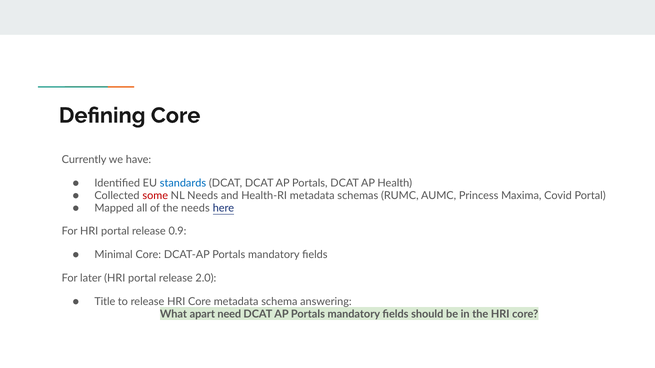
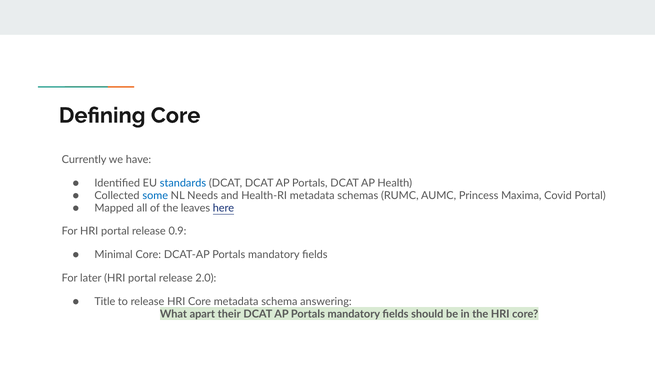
some colour: red -> blue
the needs: needs -> leaves
need: need -> their
